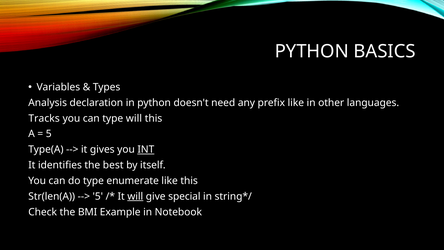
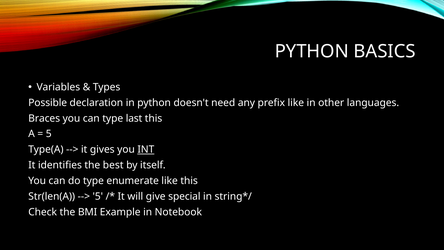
Analysis: Analysis -> Possible
Tracks: Tracks -> Braces
type will: will -> last
will at (135, 196) underline: present -> none
